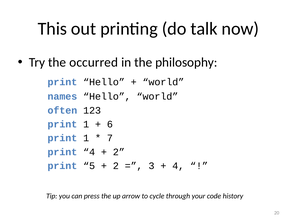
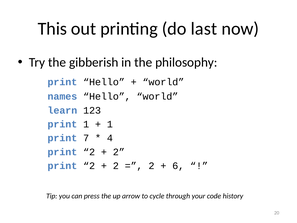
talk: talk -> last
occurred: occurred -> gibberish
often: often -> learn
6 at (110, 124): 6 -> 1
1 at (86, 138): 1 -> 7
7: 7 -> 4
4 at (89, 152): 4 -> 2
5 at (89, 166): 5 -> 2
3 at (151, 166): 3 -> 2
4 at (178, 166): 4 -> 6
